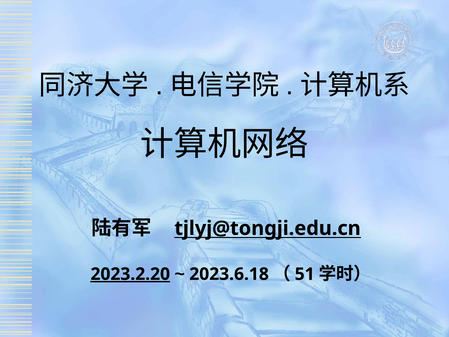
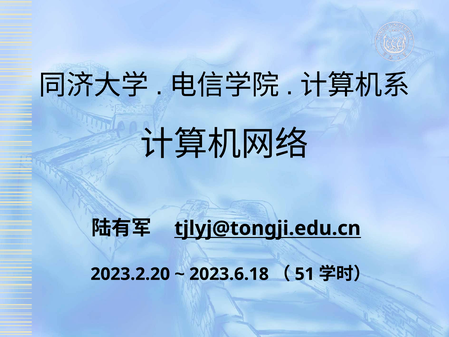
2023.2.20 underline: present -> none
